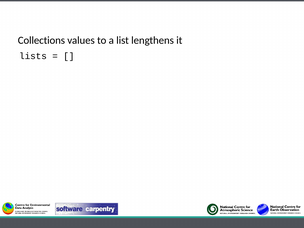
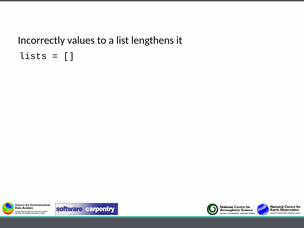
Collections: Collections -> Incorrectly
